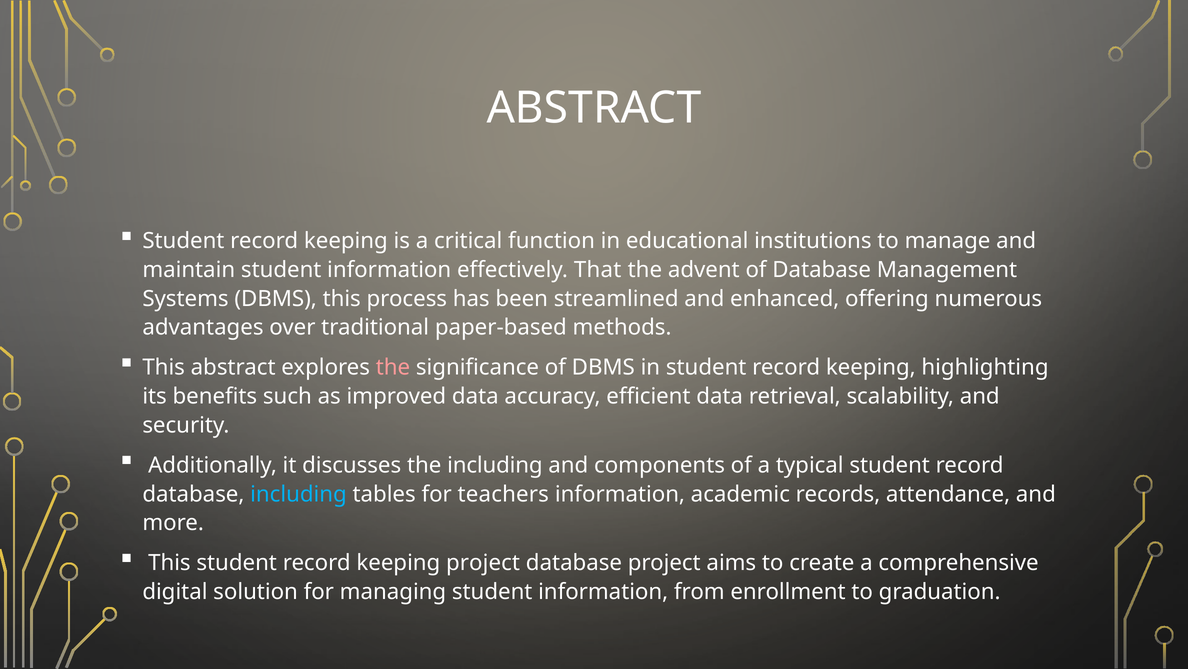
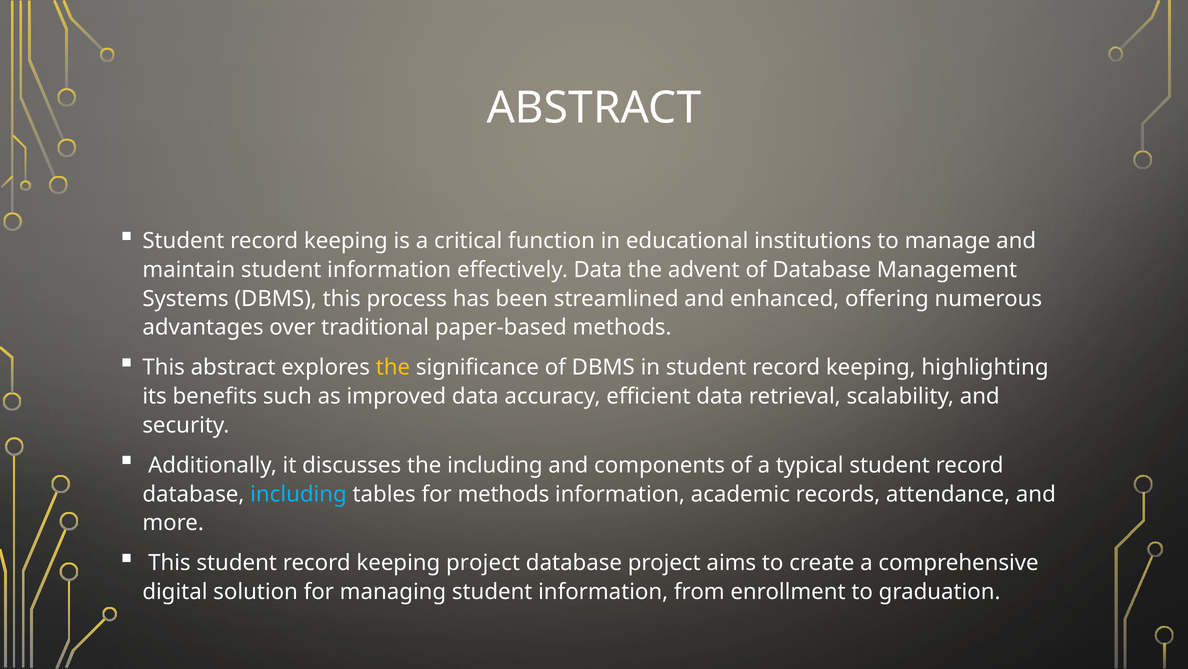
effectively That: That -> Data
the at (393, 367) colour: pink -> yellow
for teachers: teachers -> methods
